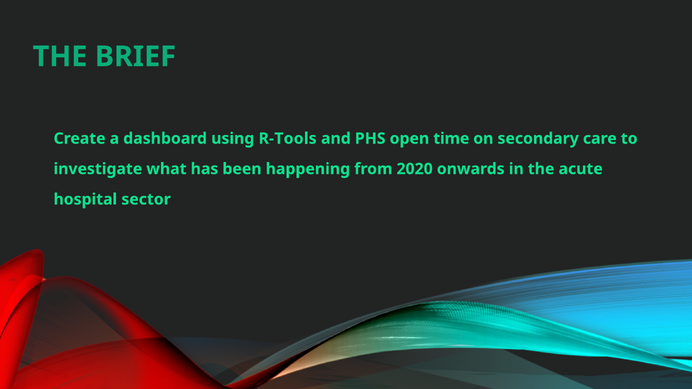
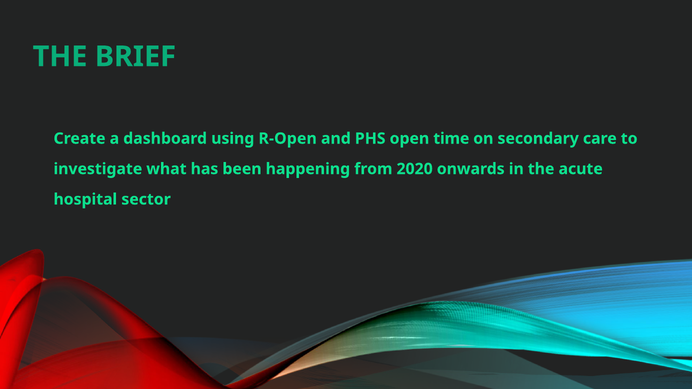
R-Tools: R-Tools -> R-Open
